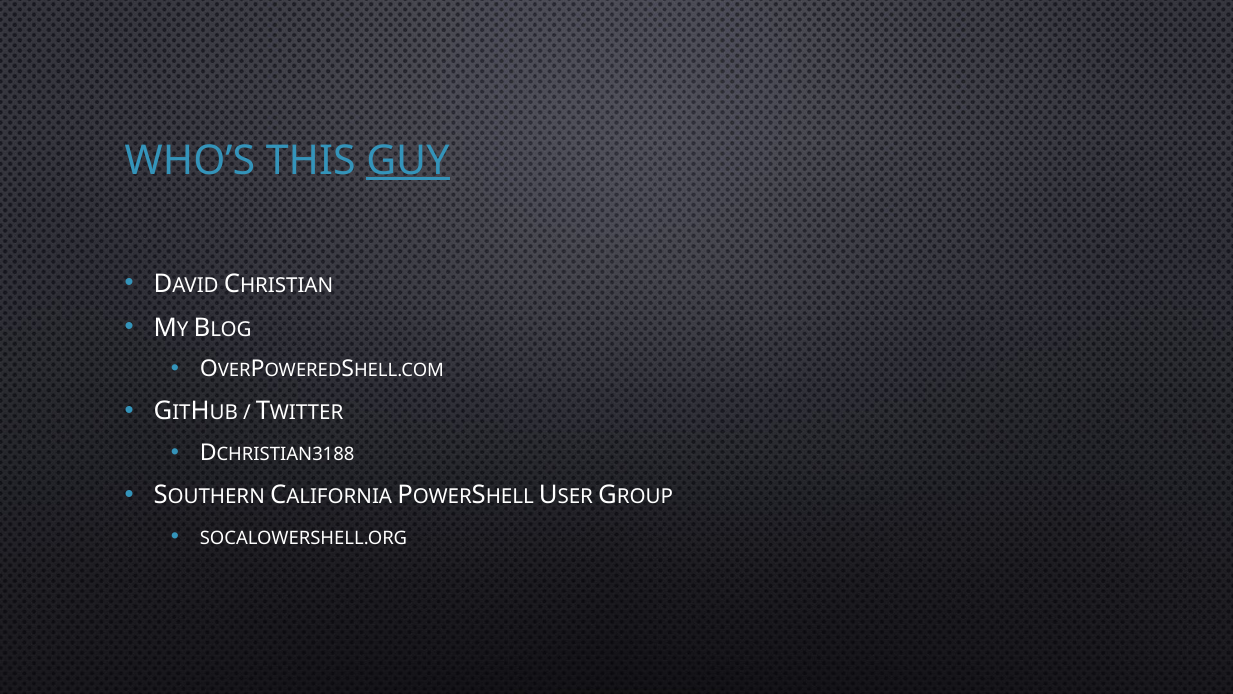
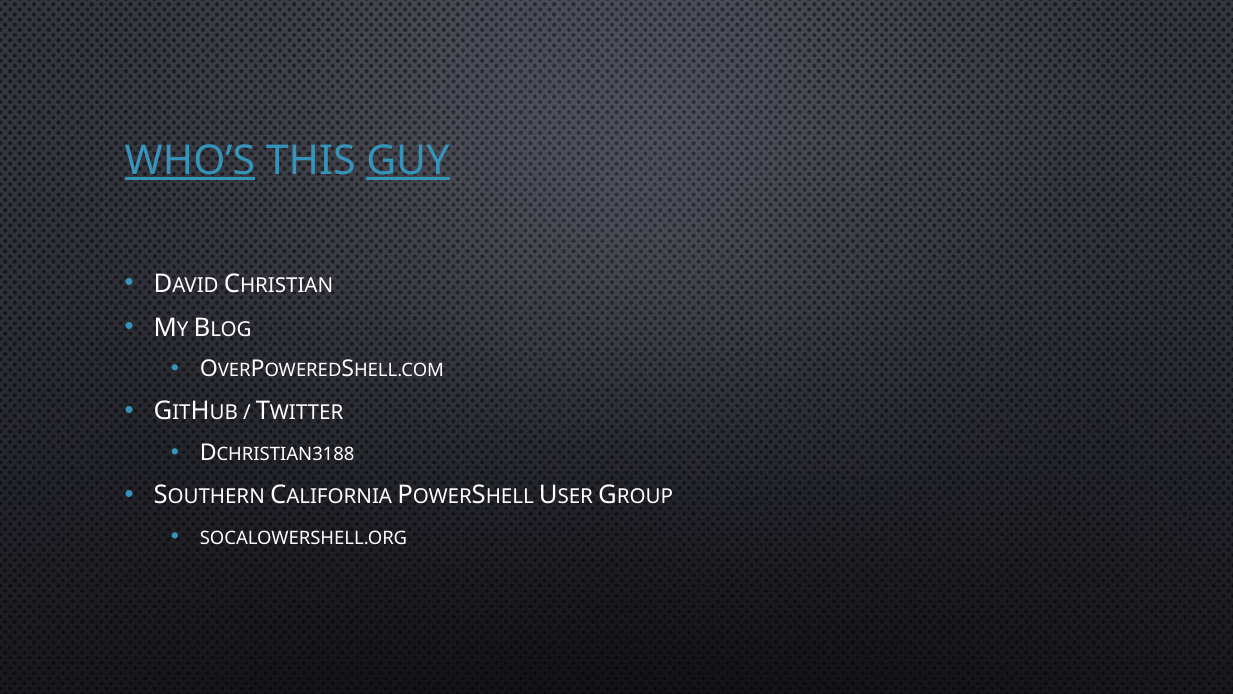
WHO’S underline: none -> present
